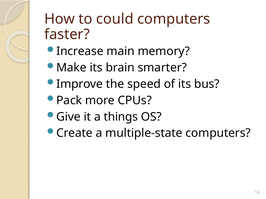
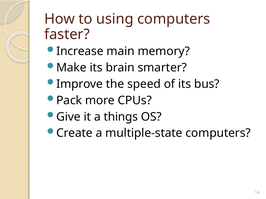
could: could -> using
